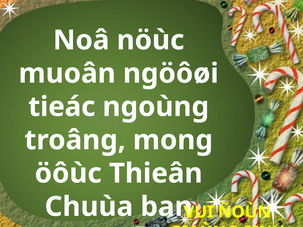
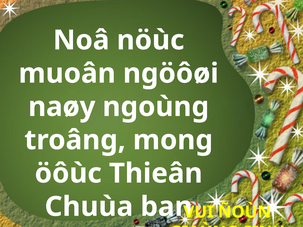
tieác: tieác -> naøy
